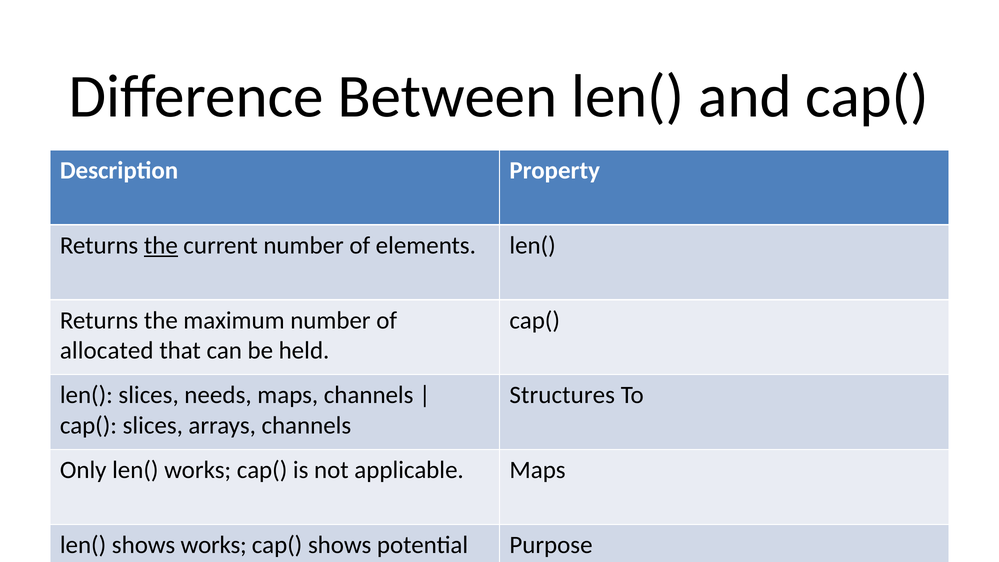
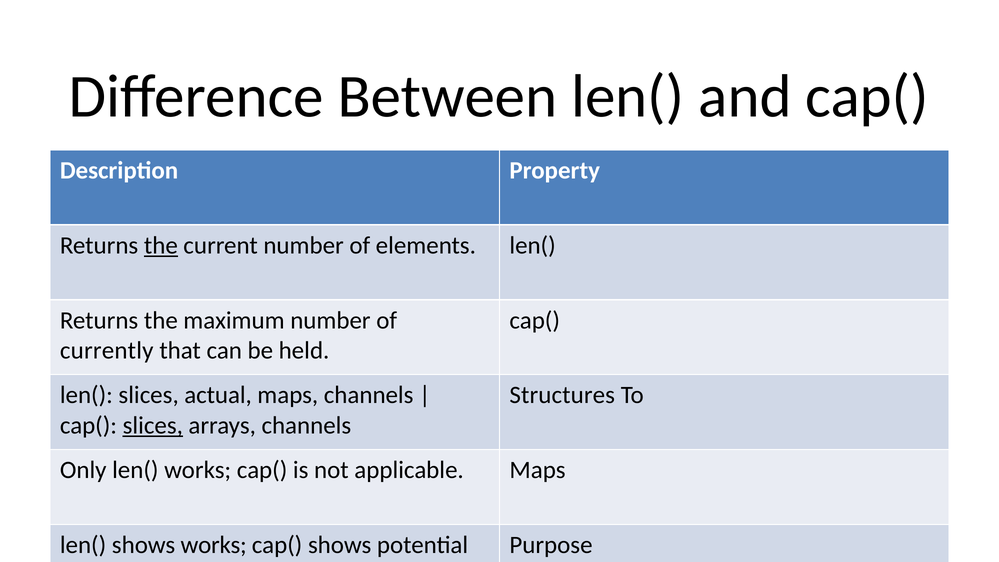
allocated: allocated -> currently
needs: needs -> actual
slices at (153, 426) underline: none -> present
